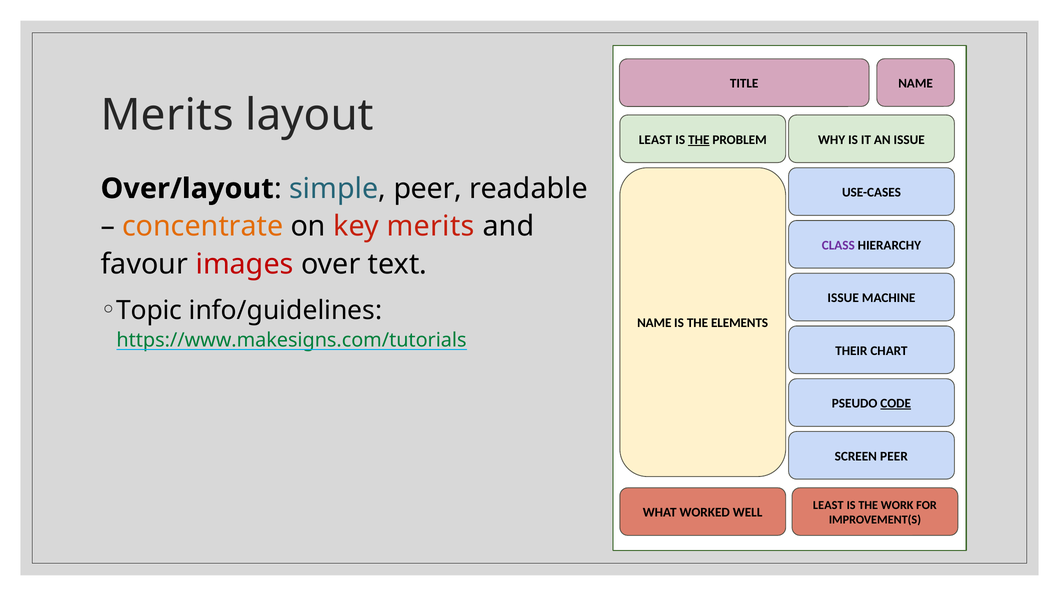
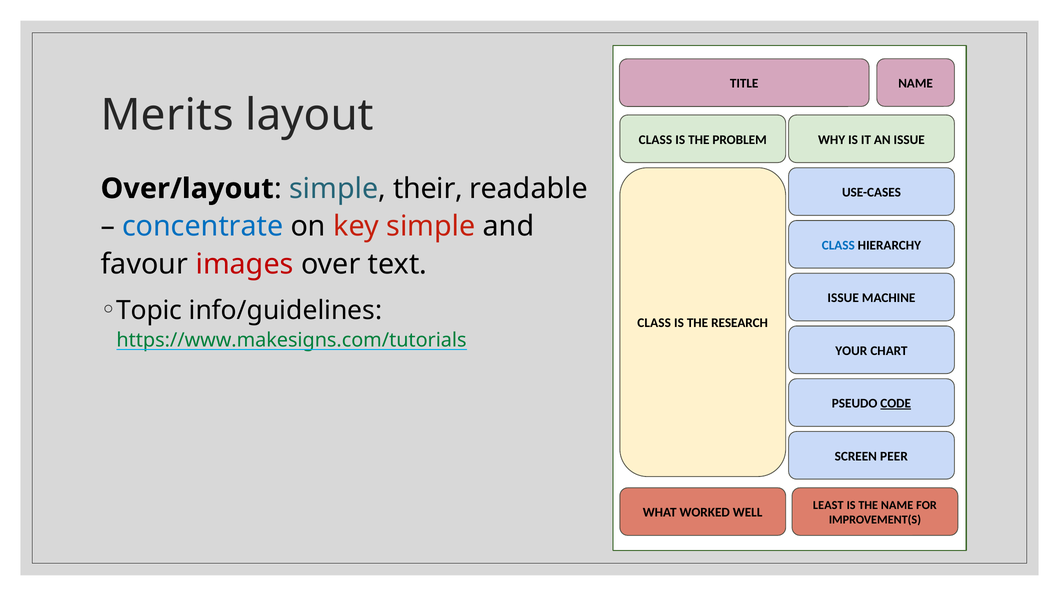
LEAST at (655, 140): LEAST -> CLASS
THE at (699, 140) underline: present -> none
simple peer: peer -> their
concentrate colour: orange -> blue
key merits: merits -> simple
CLASS at (838, 245) colour: purple -> blue
NAME at (654, 323): NAME -> CLASS
ELEMENTS: ELEMENTS -> RESEARCH
THEIR: THEIR -> YOUR
THE WORK: WORK -> NAME
